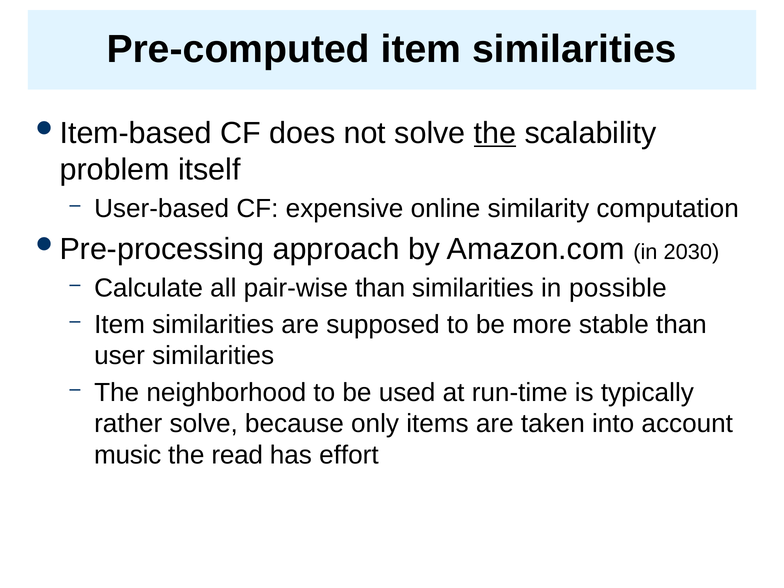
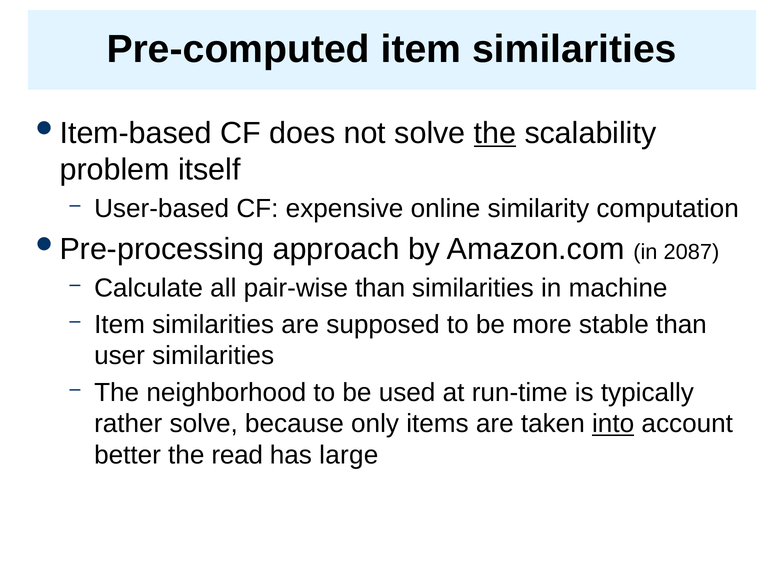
2030: 2030 -> 2087
possible: possible -> machine
into underline: none -> present
music: music -> better
effort: effort -> large
